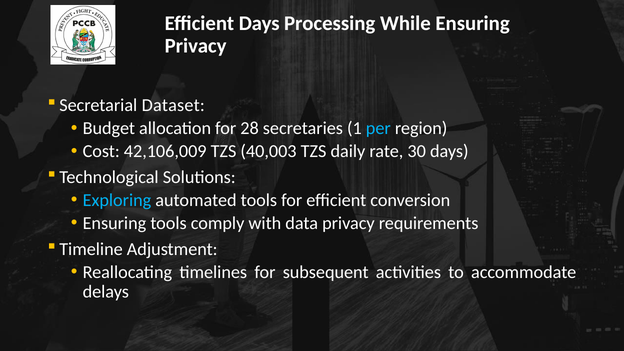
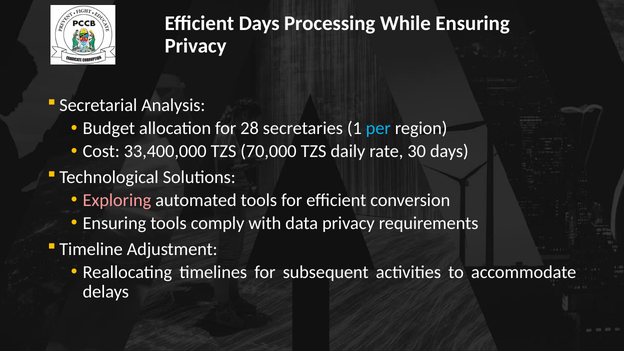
Dataset: Dataset -> Analysis
42,106,009: 42,106,009 -> 33,400,000
40,003: 40,003 -> 70,000
Exploring colour: light blue -> pink
